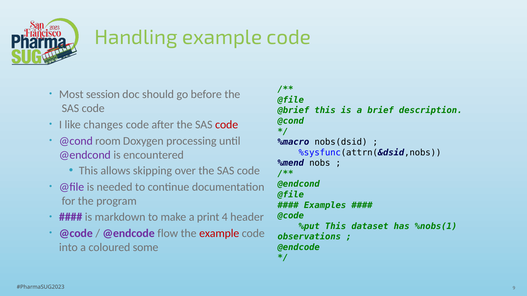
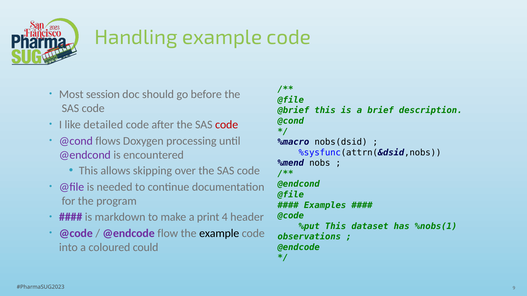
changes: changes -> detailed
room: room -> flows
example at (219, 234) colour: red -> black
some: some -> could
